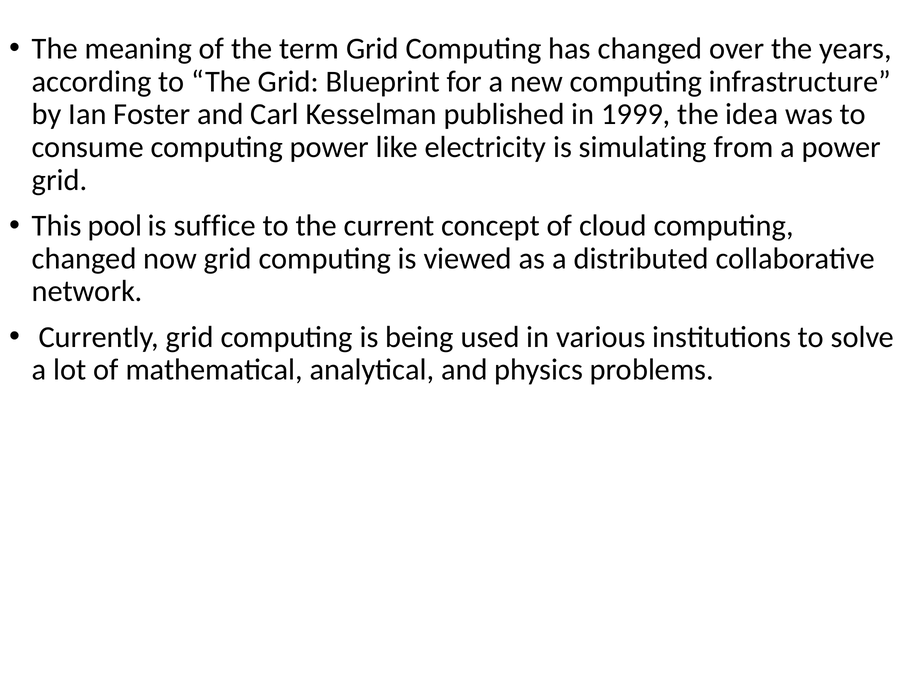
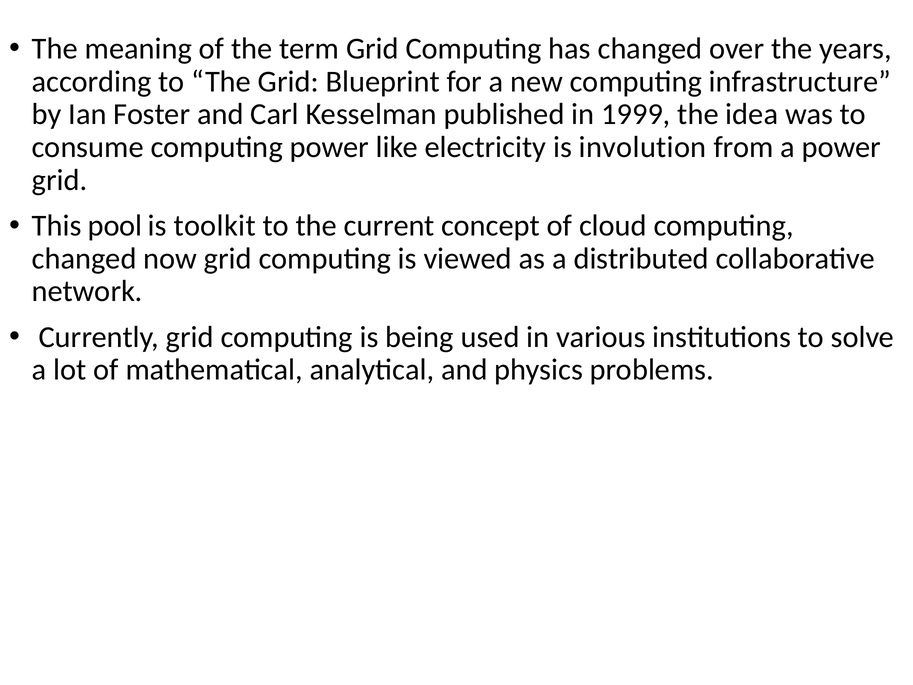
simulating: simulating -> involution
suffice: suffice -> toolkit
